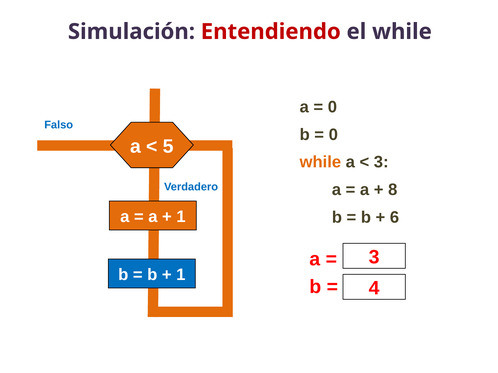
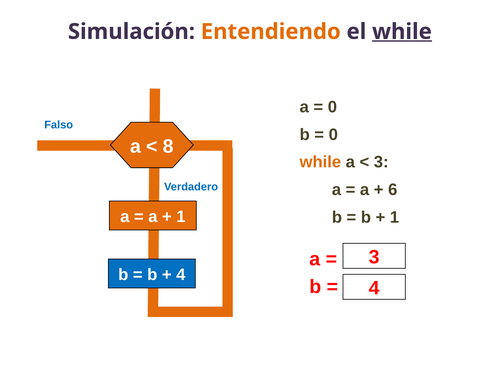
Entendiendo colour: red -> orange
while at (402, 32) underline: none -> present
5: 5 -> 8
8: 8 -> 6
6 at (395, 218): 6 -> 1
1 at (181, 275): 1 -> 4
